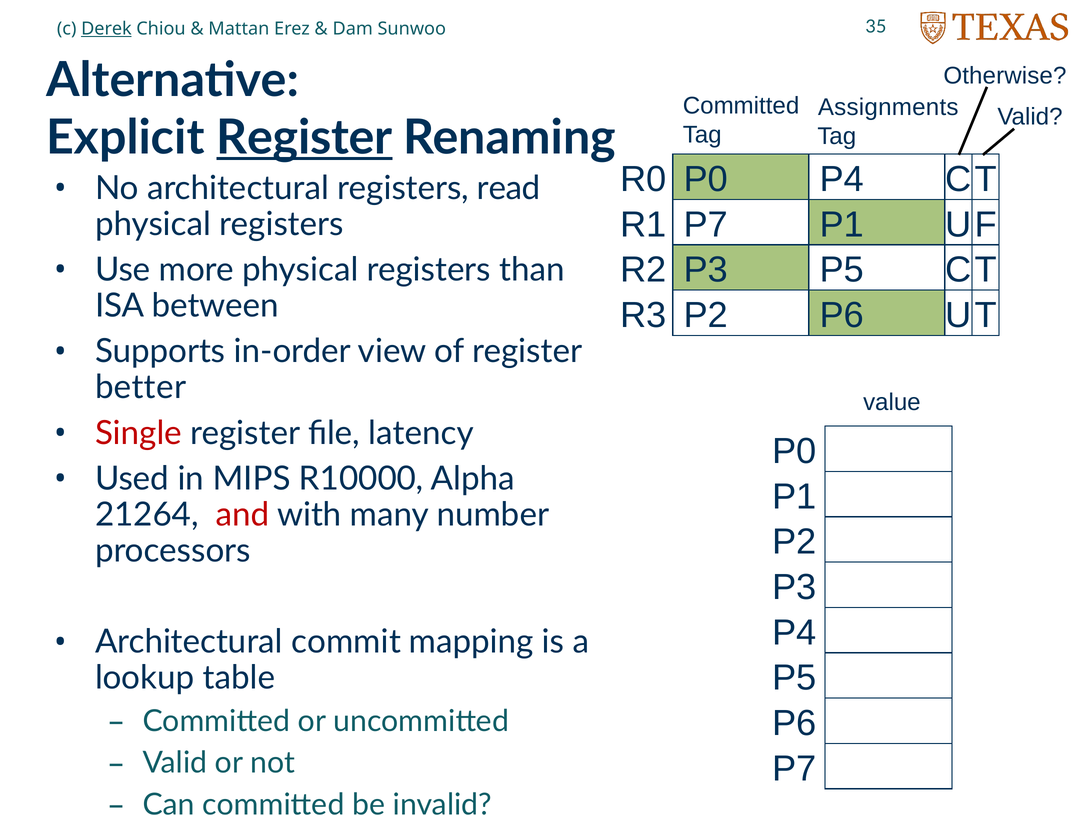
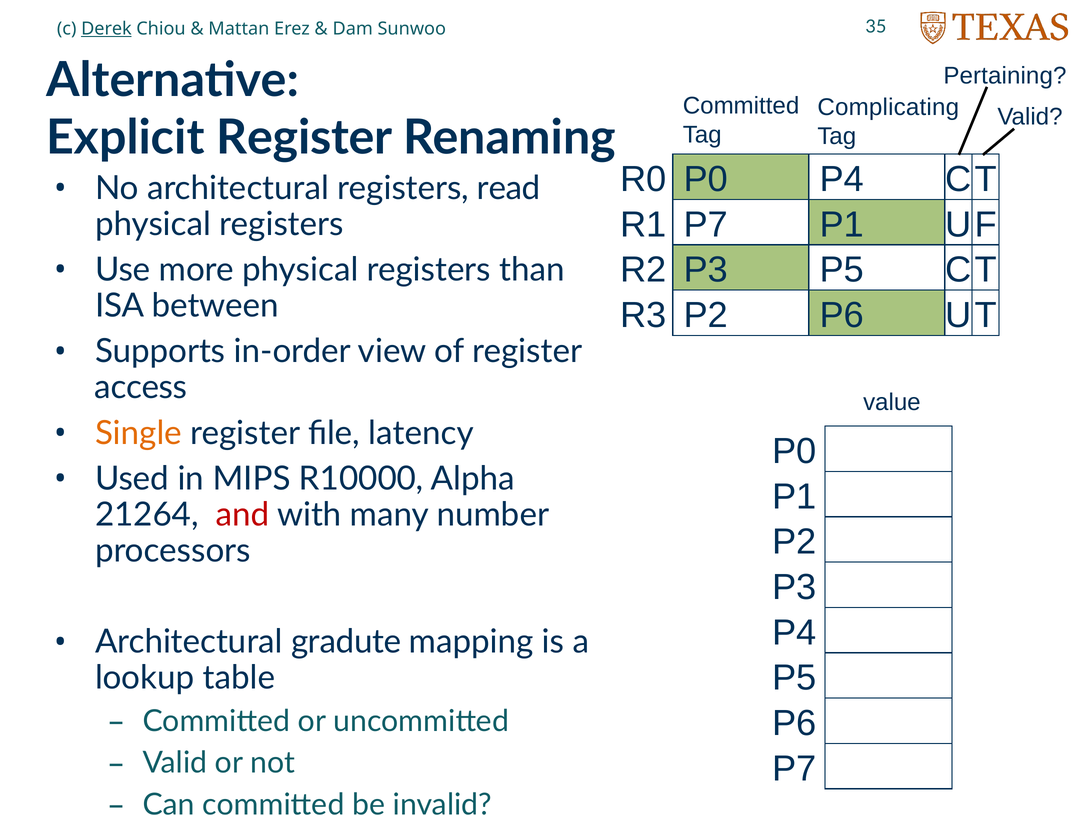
Otherwise: Otherwise -> Pertaining
Assignments: Assignments -> Complicating
Register at (304, 138) underline: present -> none
better: better -> access
Single colour: red -> orange
commit: commit -> gradute
